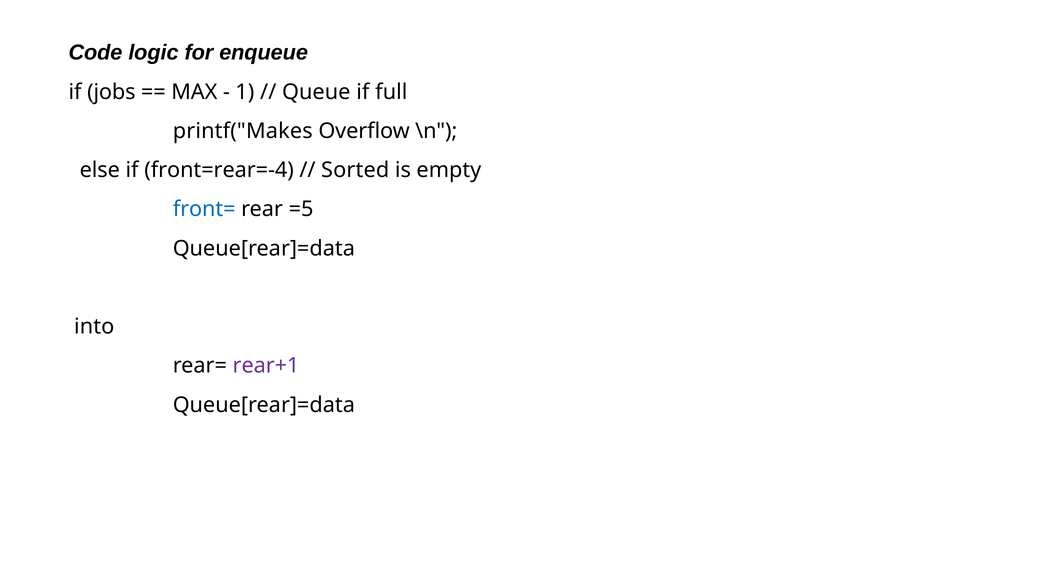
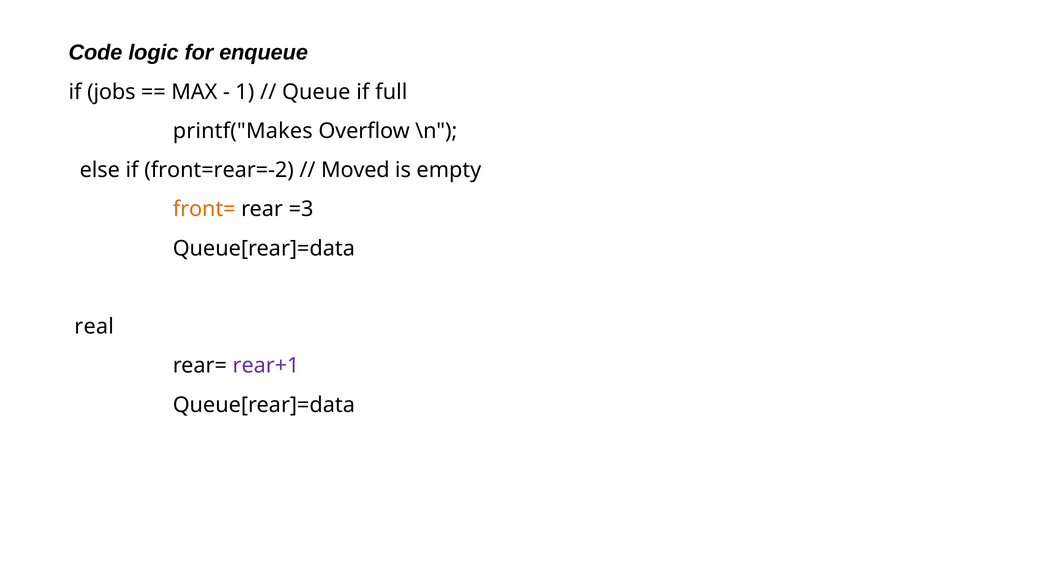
front=rear=-4: front=rear=-4 -> front=rear=-2
Sorted: Sorted -> Moved
front= colour: blue -> orange
=5: =5 -> =3
into: into -> real
